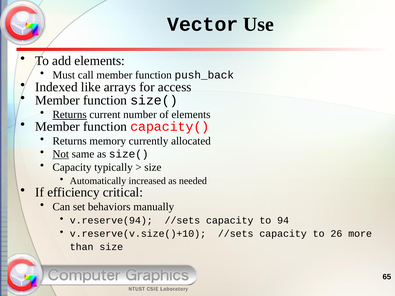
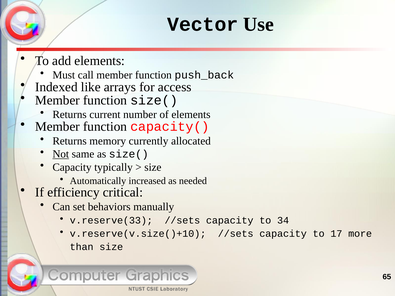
Returns at (70, 115) underline: present -> none
v.reserve(94: v.reserve(94 -> v.reserve(33
94: 94 -> 34
26: 26 -> 17
